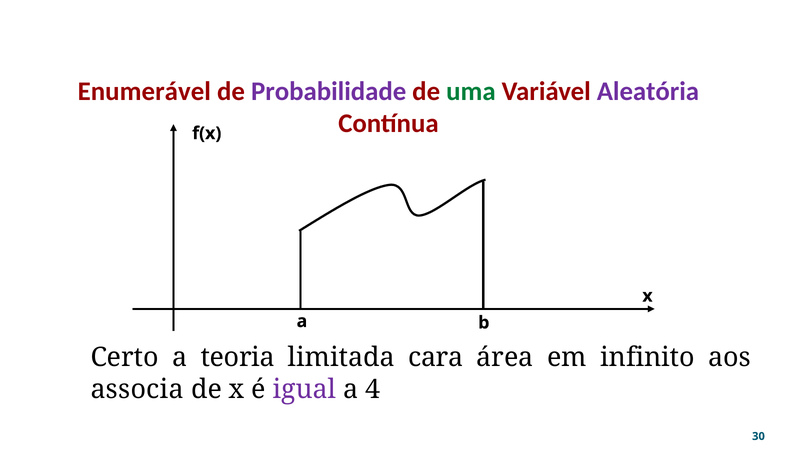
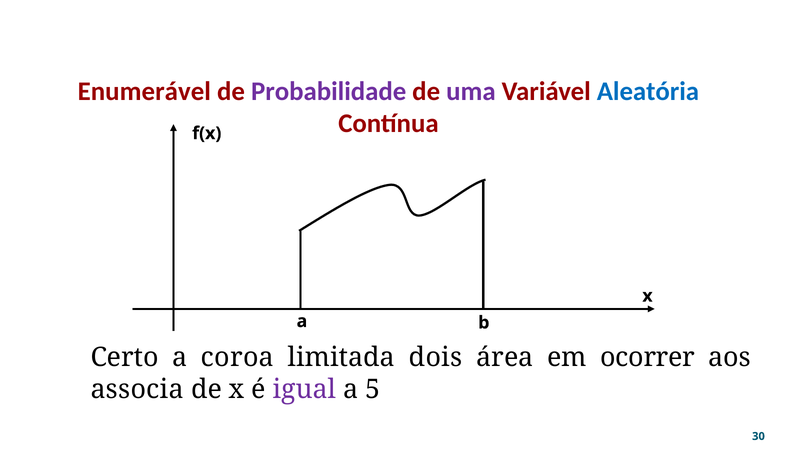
uma colour: green -> purple
Aleatória colour: purple -> blue
teoria: teoria -> coroa
cara: cara -> dois
infinito: infinito -> ocorrer
4: 4 -> 5
